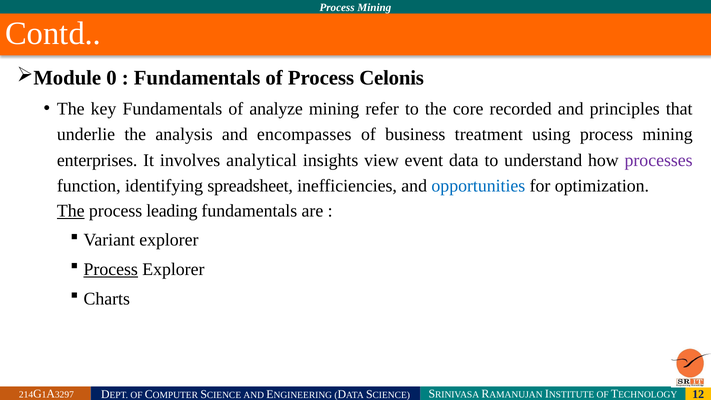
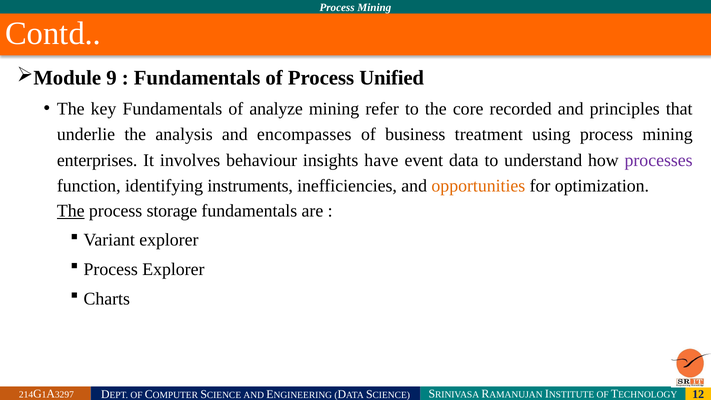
0: 0 -> 9
Celonis: Celonis -> Unified
analytical: analytical -> behaviour
view: view -> have
spreadsheet: spreadsheet -> instruments
opportunities colour: blue -> orange
leading: leading -> storage
Process at (111, 269) underline: present -> none
